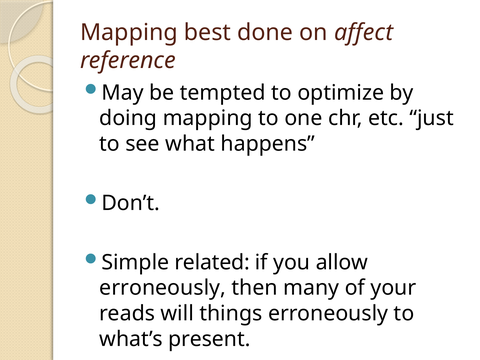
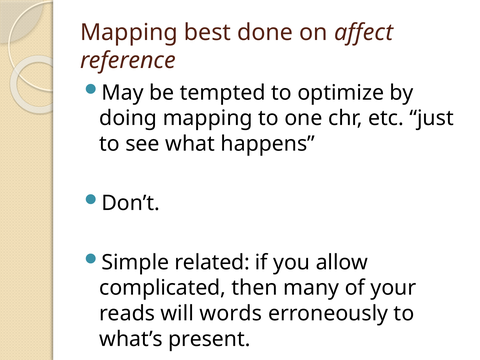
erroneously at (163, 288): erroneously -> complicated
things: things -> words
